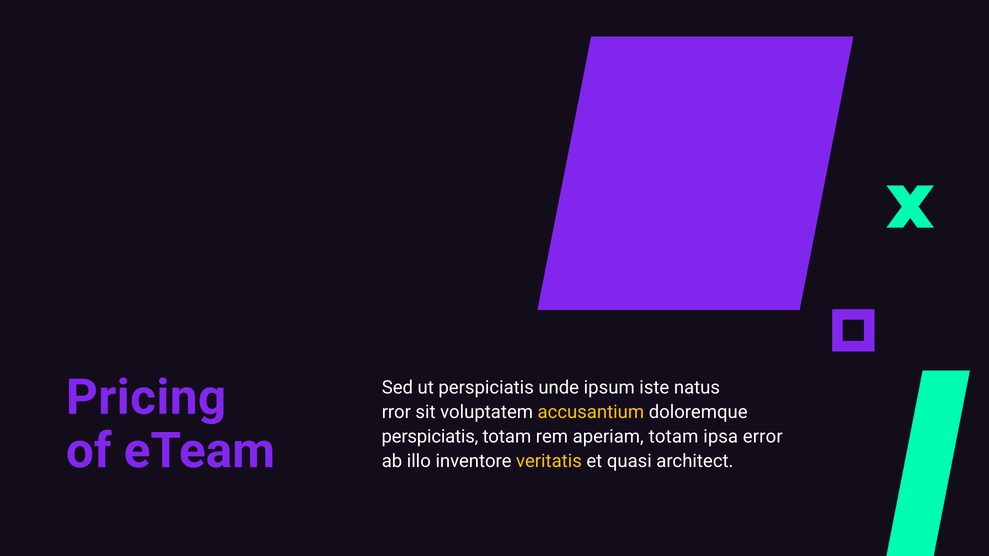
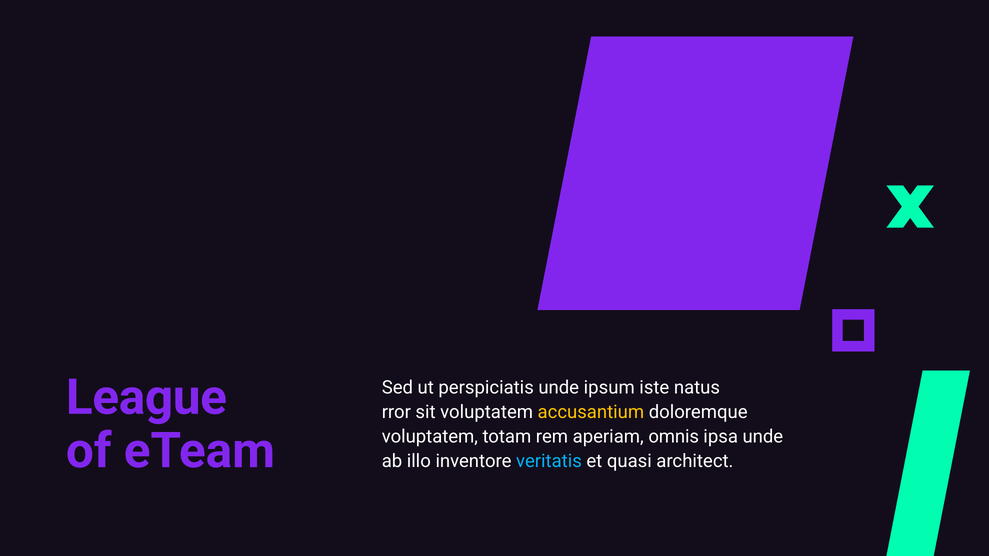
Pricing: Pricing -> League
perspiciatis at (430, 437): perspiciatis -> voluptatem
aperiam totam: totam -> omnis
ipsa error: error -> unde
veritatis colour: yellow -> light blue
